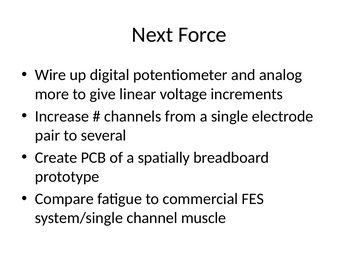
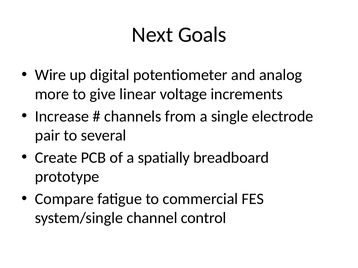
Force: Force -> Goals
muscle: muscle -> control
